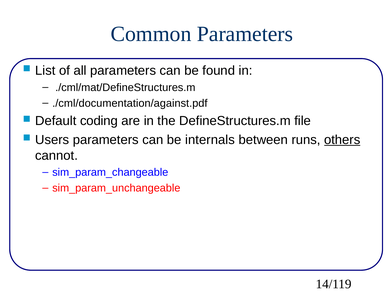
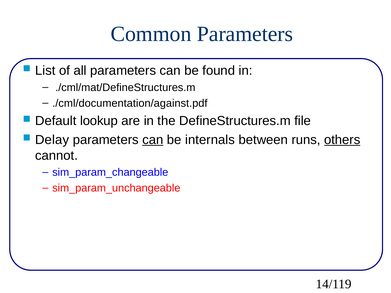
coding: coding -> lookup
Users: Users -> Delay
can at (153, 140) underline: none -> present
